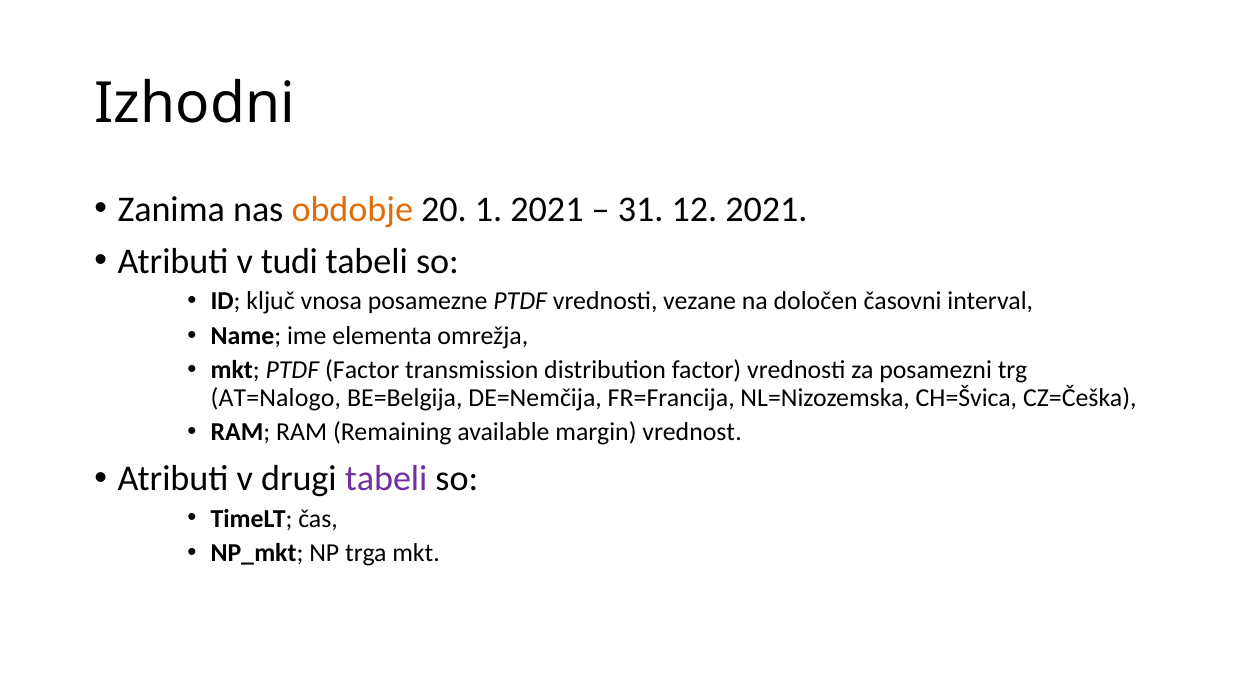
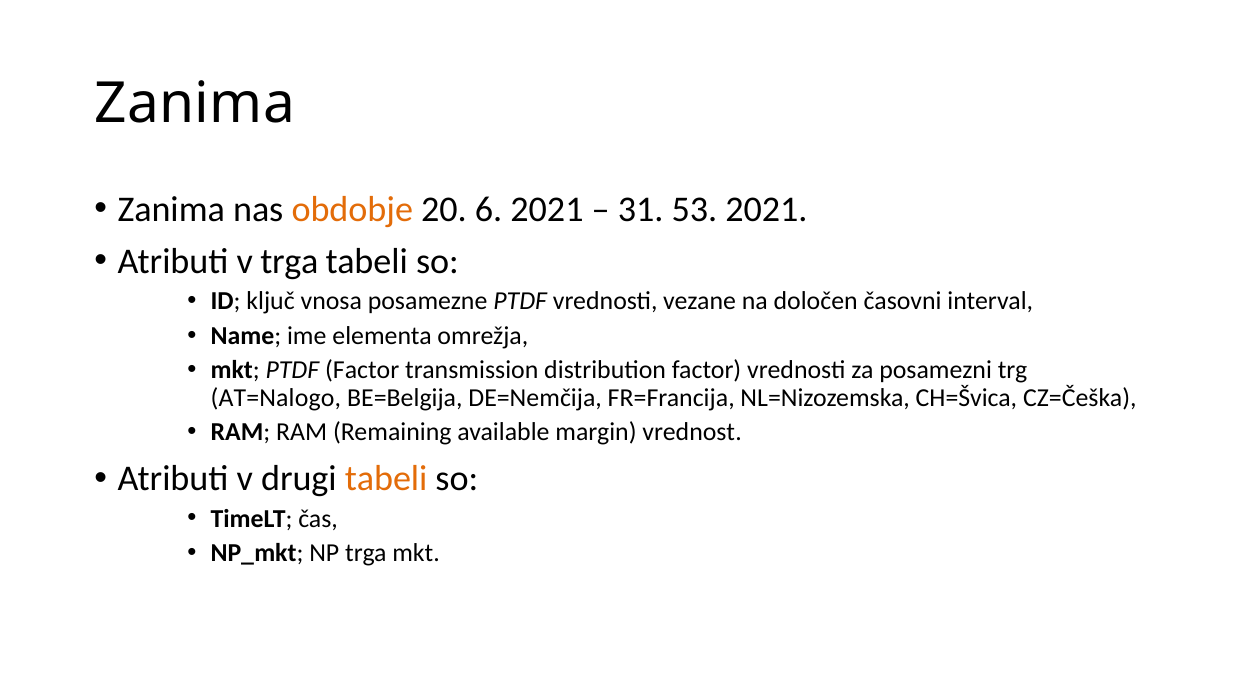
Izhodni at (195, 104): Izhodni -> Zanima
1: 1 -> 6
12: 12 -> 53
v tudi: tudi -> trga
tabeli at (386, 478) colour: purple -> orange
